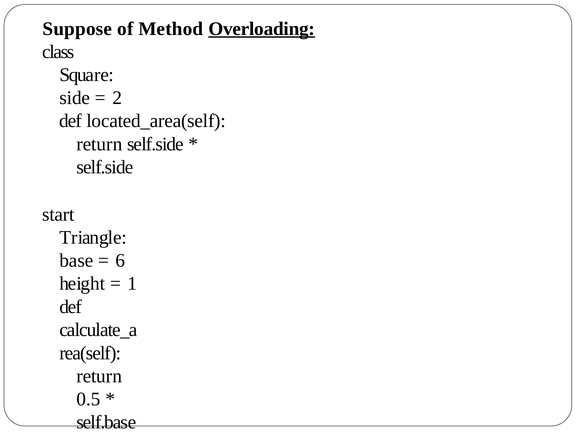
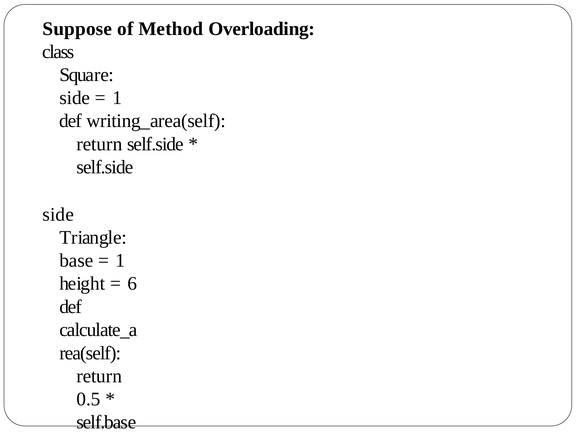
Overloading underline: present -> none
2 at (117, 98): 2 -> 1
located_area(self: located_area(self -> writing_area(self
start at (58, 214): start -> side
6 at (120, 260): 6 -> 1
1: 1 -> 6
